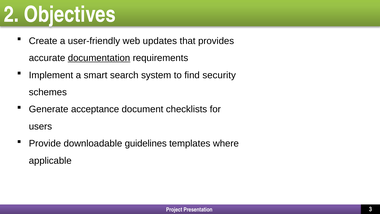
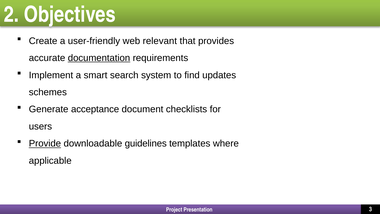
updates: updates -> relevant
security: security -> updates
Provide underline: none -> present
